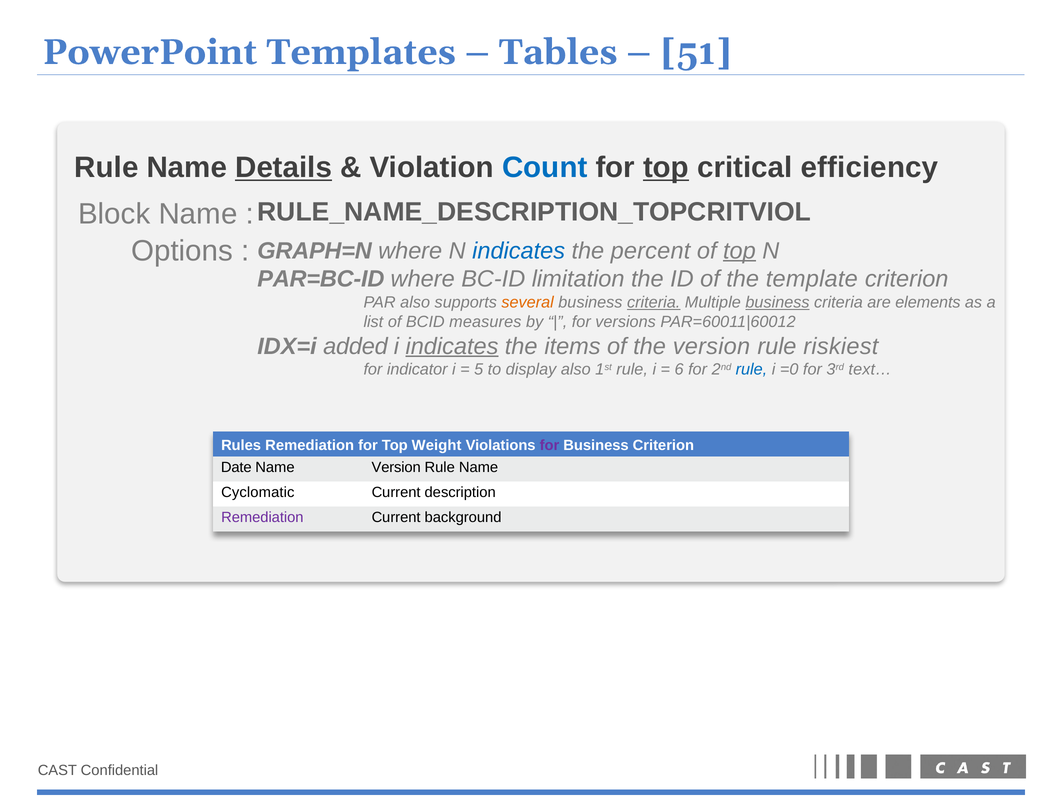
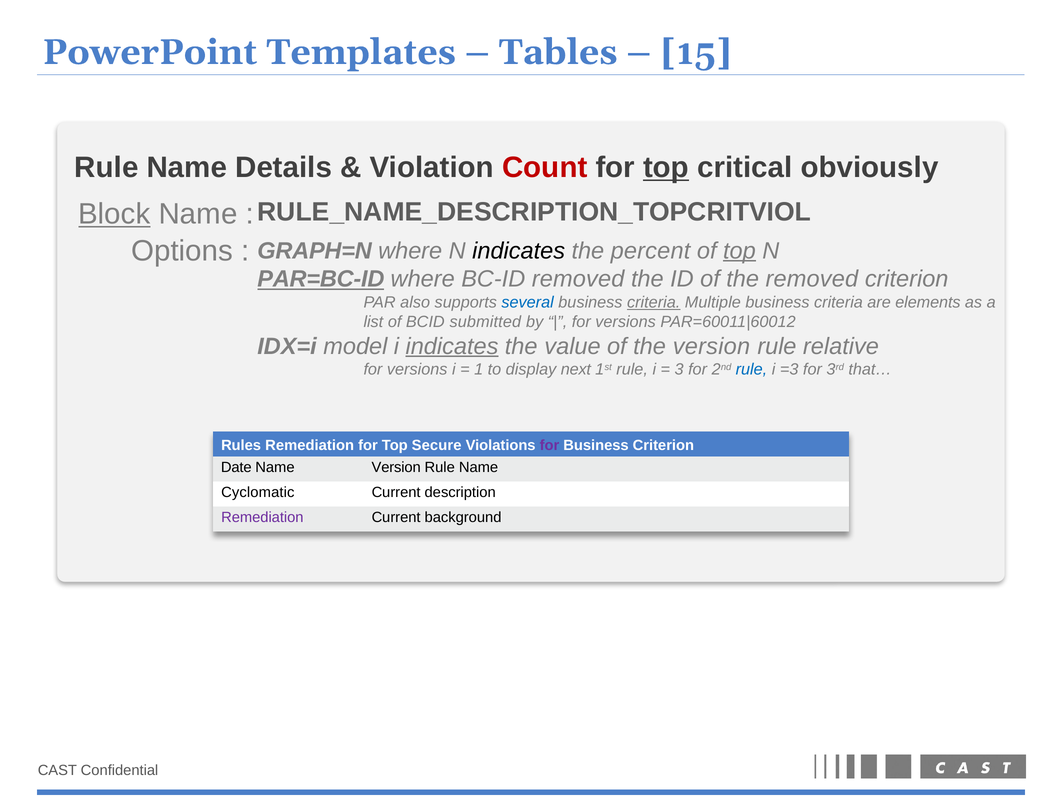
51: 51 -> 15
Details underline: present -> none
Count colour: blue -> red
efficiency: efficiency -> obviously
Block underline: none -> present
indicates at (519, 251) colour: blue -> black
PAR=BC-ID underline: none -> present
BC-ID limitation: limitation -> removed
the template: template -> removed
several colour: orange -> blue
business at (777, 303) underline: present -> none
measures: measures -> submitted
added: added -> model
items: items -> value
riskiest: riskiest -> relative
indicator at (417, 370): indicator -> versions
5: 5 -> 1
display also: also -> next
6: 6 -> 3
=0: =0 -> =3
text…: text… -> that…
Weight: Weight -> Secure
